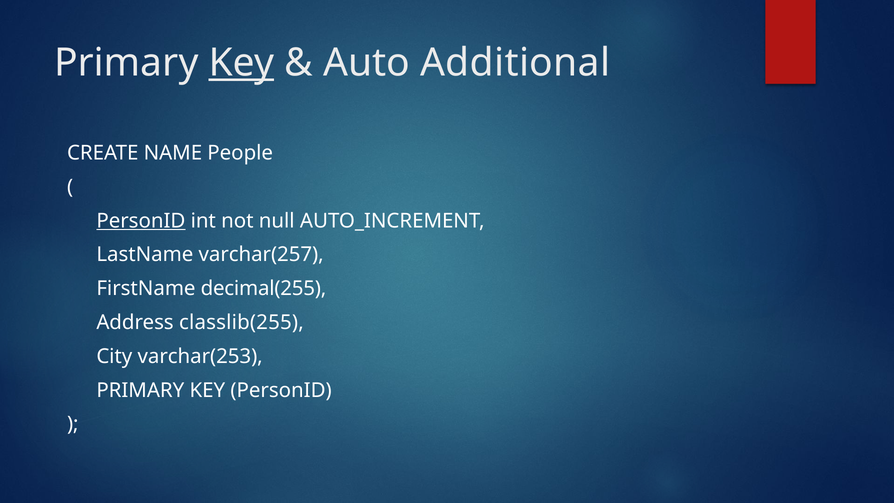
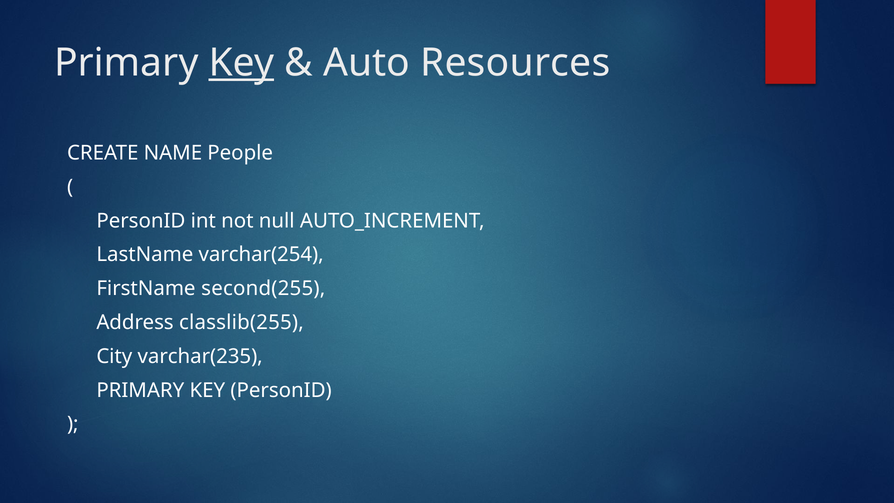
Additional: Additional -> Resources
PersonID at (141, 221) underline: present -> none
varchar(257: varchar(257 -> varchar(254
decimal(255: decimal(255 -> second(255
varchar(253: varchar(253 -> varchar(235
